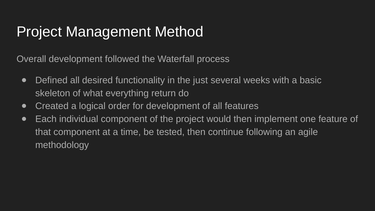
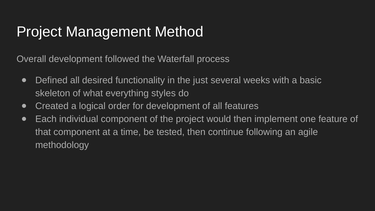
return: return -> styles
